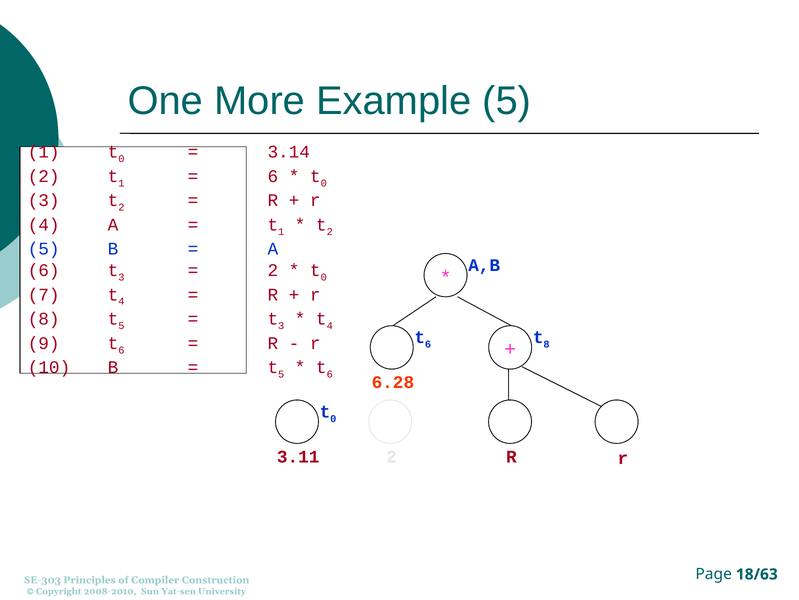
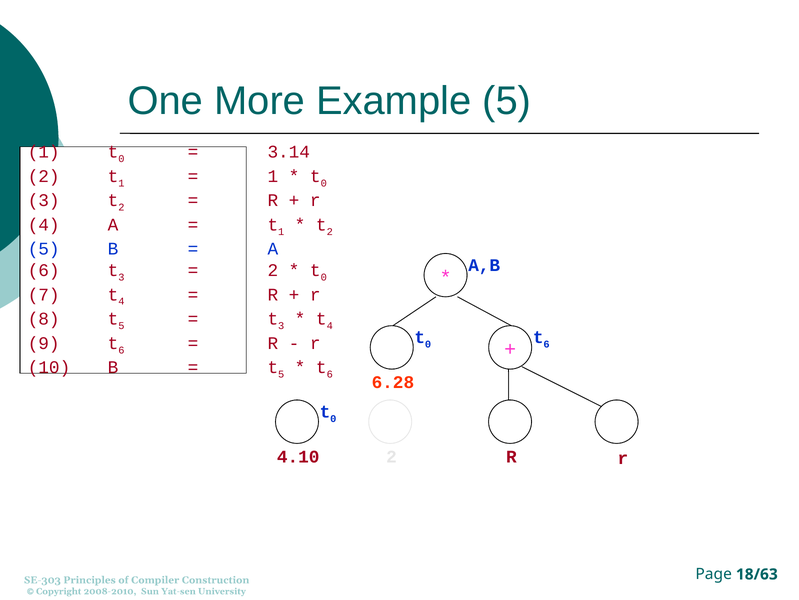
6 at (273, 176): 6 -> 1
6 at (428, 344): 6 -> 0
8 at (547, 344): 8 -> 6
3.11: 3.11 -> 4.10
